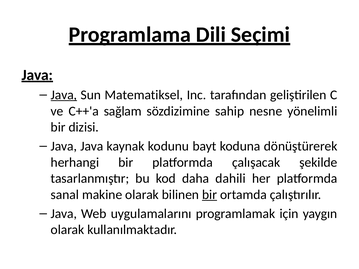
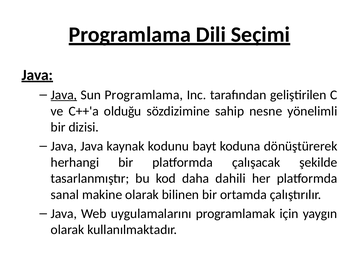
Sun Matematiksel: Matematiksel -> Programlama
sağlam: sağlam -> olduğu
bir at (210, 195) underline: present -> none
